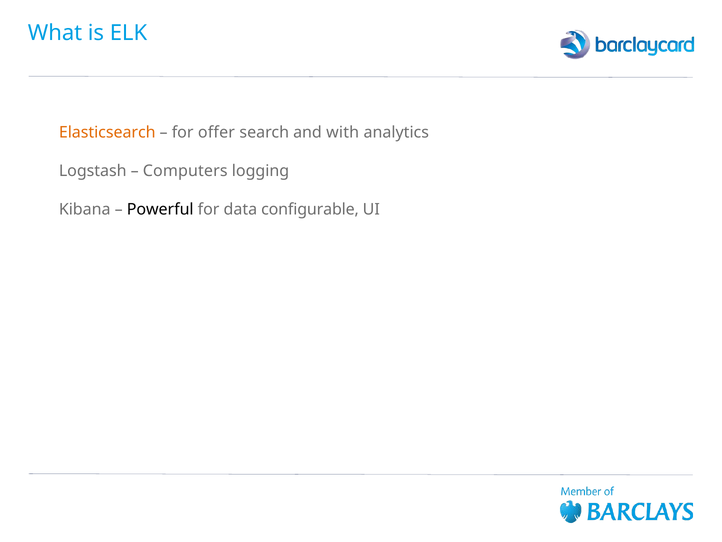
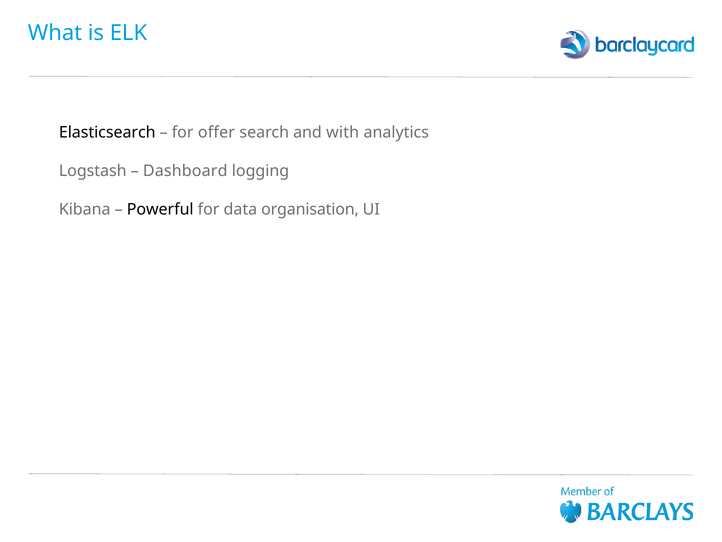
Elasticsearch colour: orange -> black
Computers: Computers -> Dashboard
configurable: configurable -> organisation
